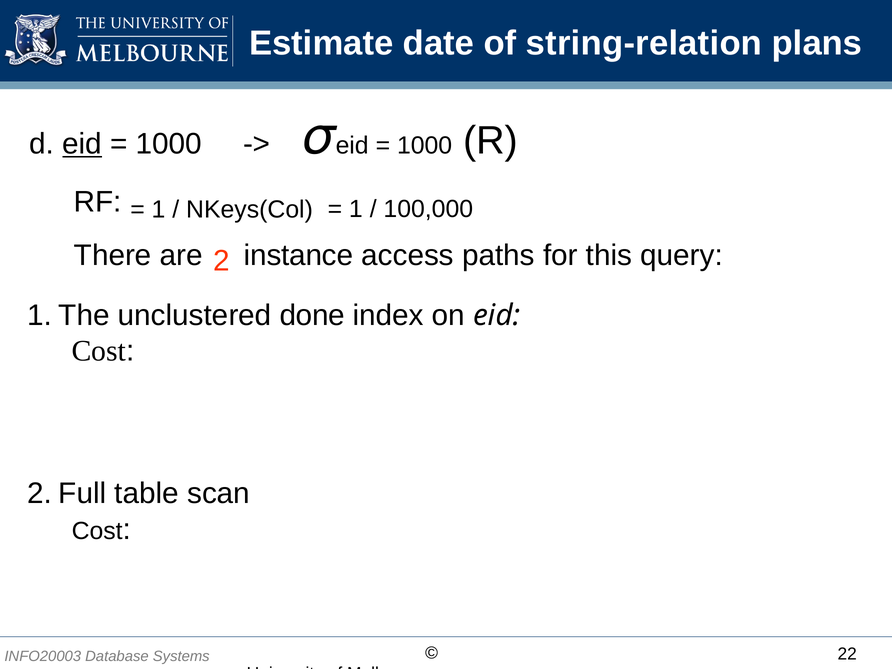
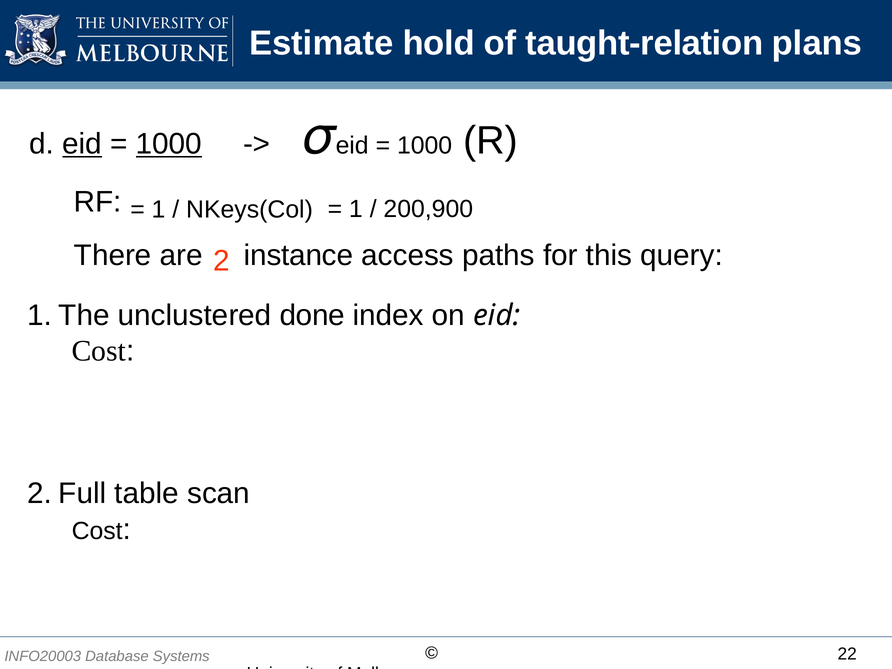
date: date -> hold
string-relation: string-relation -> taught-relation
1000 at (169, 144) underline: none -> present
100,000: 100,000 -> 200,900
